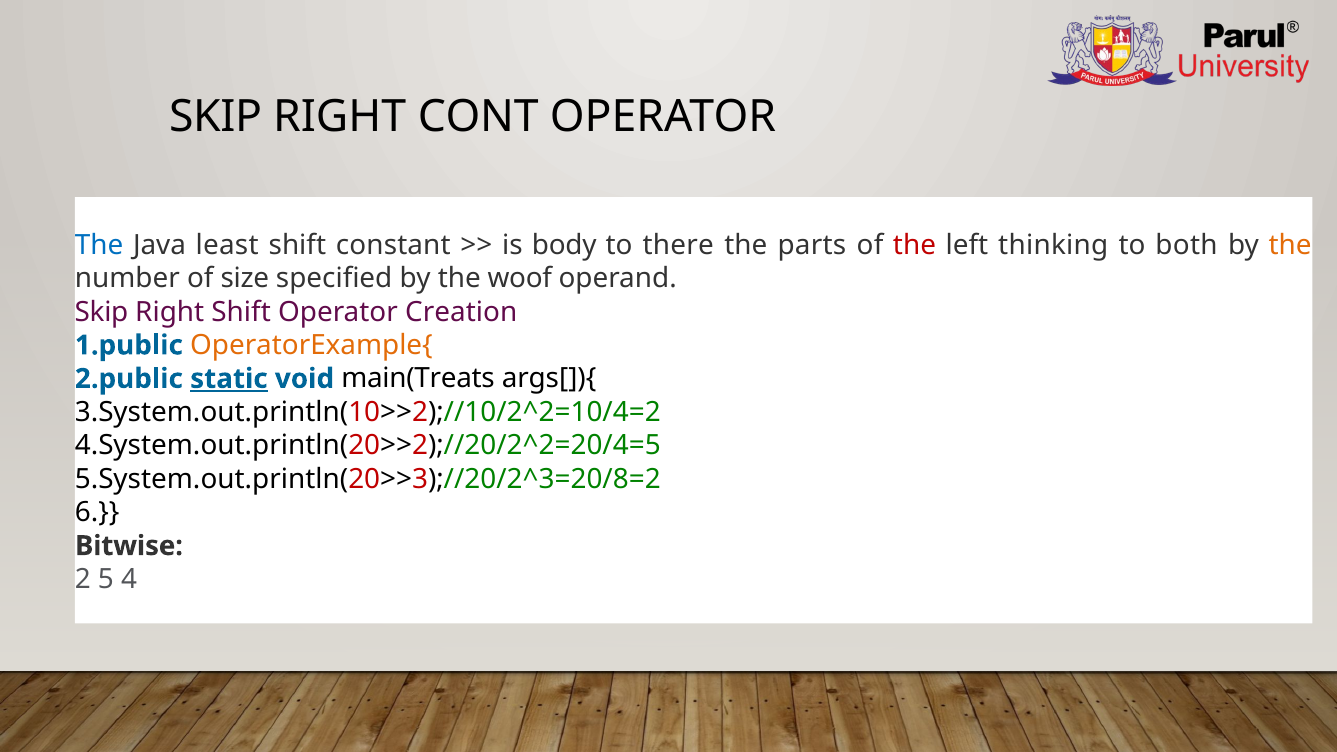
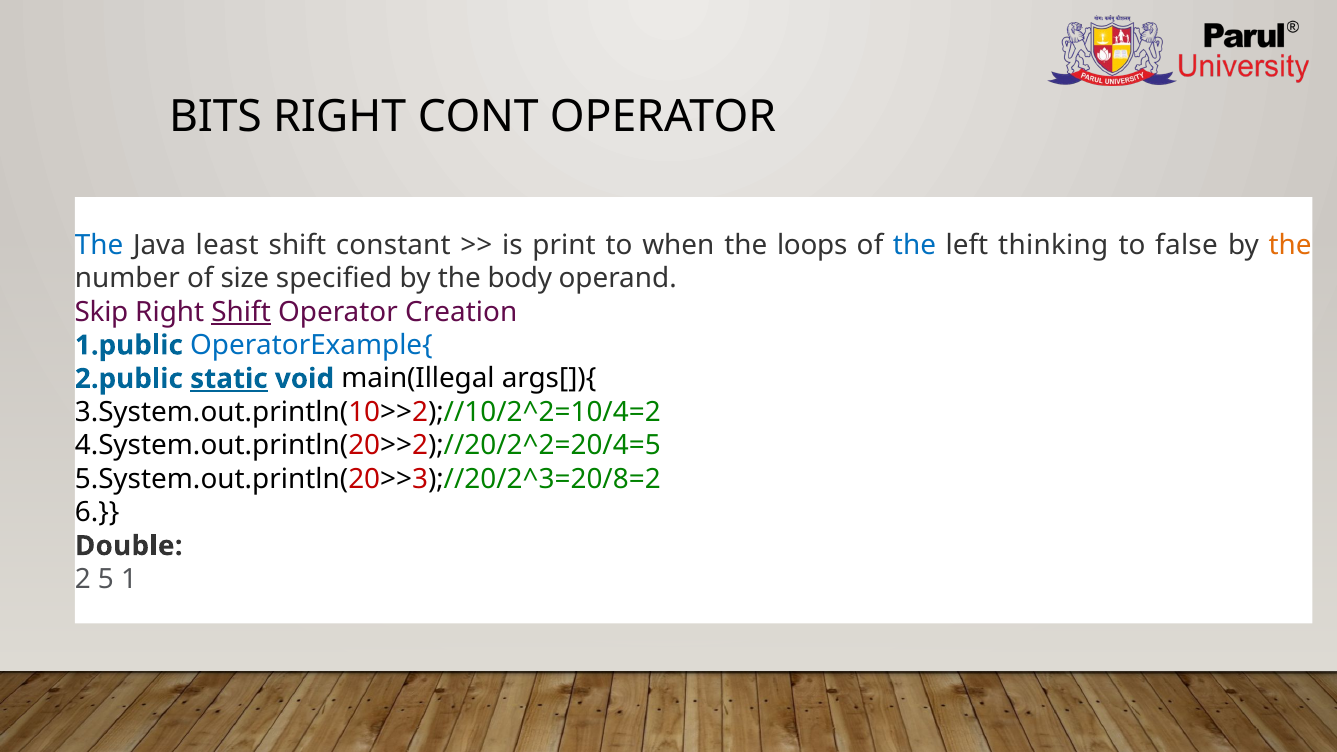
SKIP at (216, 117): SKIP -> BITS
body: body -> print
there: there -> when
parts: parts -> loops
the at (914, 245) colour: red -> blue
both: both -> false
woof: woof -> body
Shift at (241, 312) underline: none -> present
OperatorExample{ colour: orange -> blue
main(Treats: main(Treats -> main(Illegal
Bitwise: Bitwise -> Double
4: 4 -> 1
